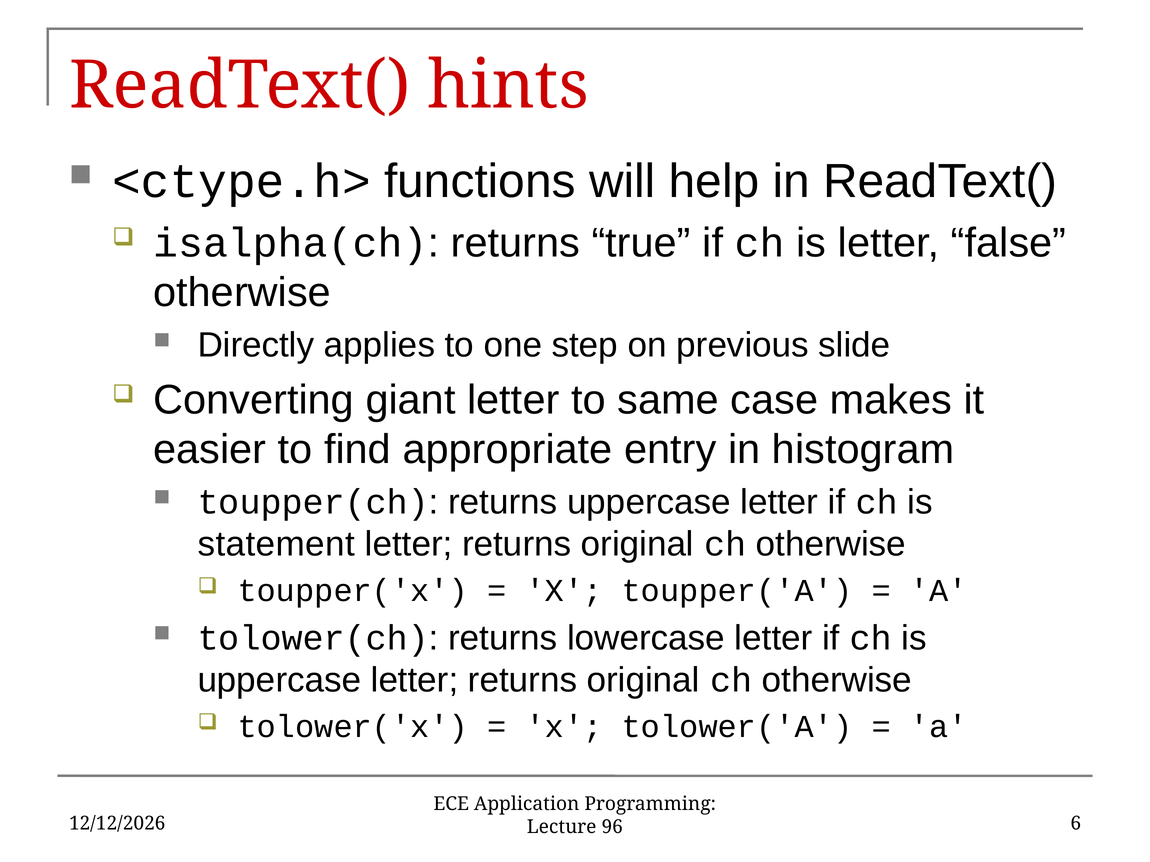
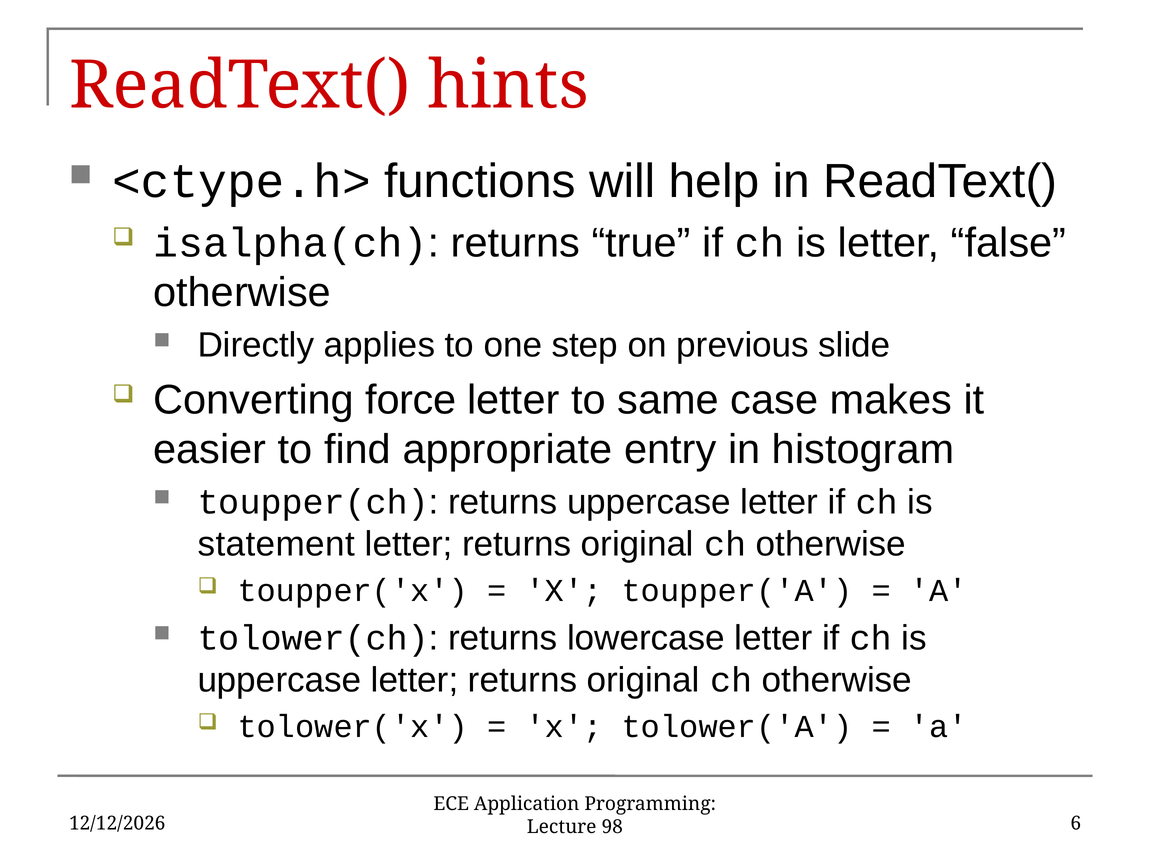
giant: giant -> force
96: 96 -> 98
